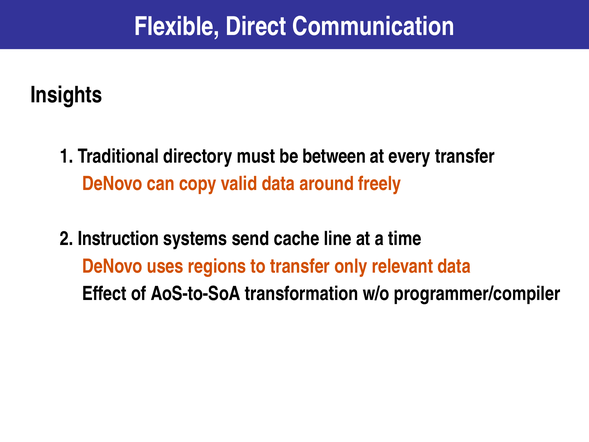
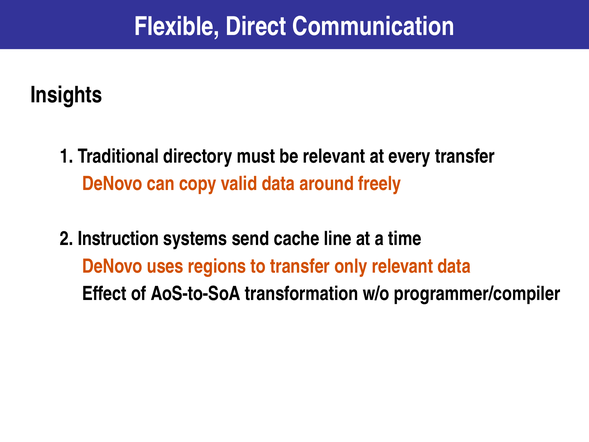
be between: between -> relevant
